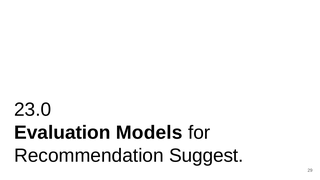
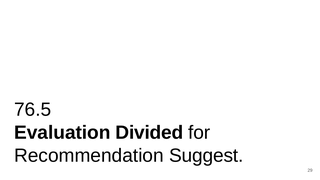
23.0: 23.0 -> 76.5
Models: Models -> Divided
